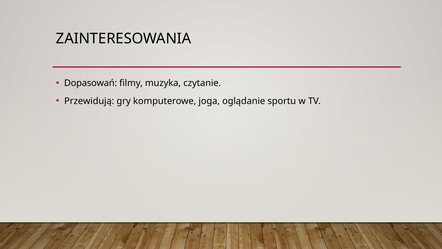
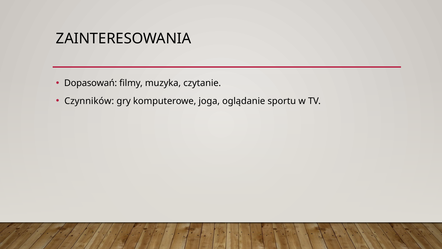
Przewidują: Przewidują -> Czynników
